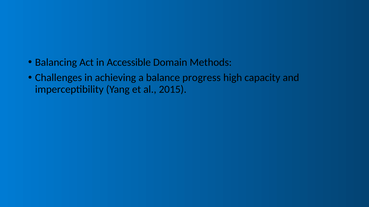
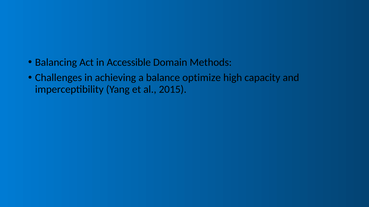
progress: progress -> optimize
